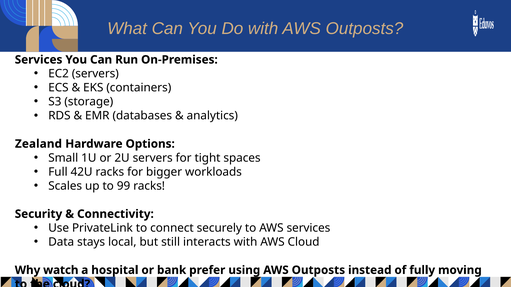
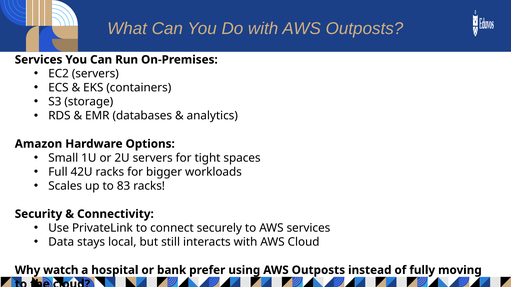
Zealand: Zealand -> Amazon
99: 99 -> 83
